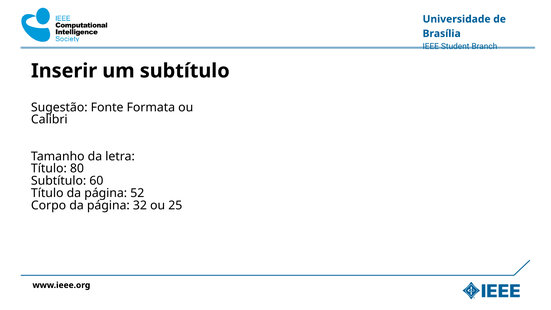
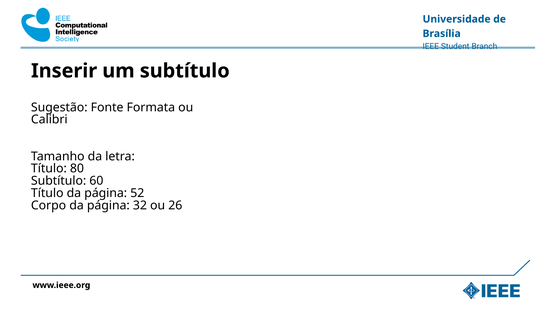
25: 25 -> 26
